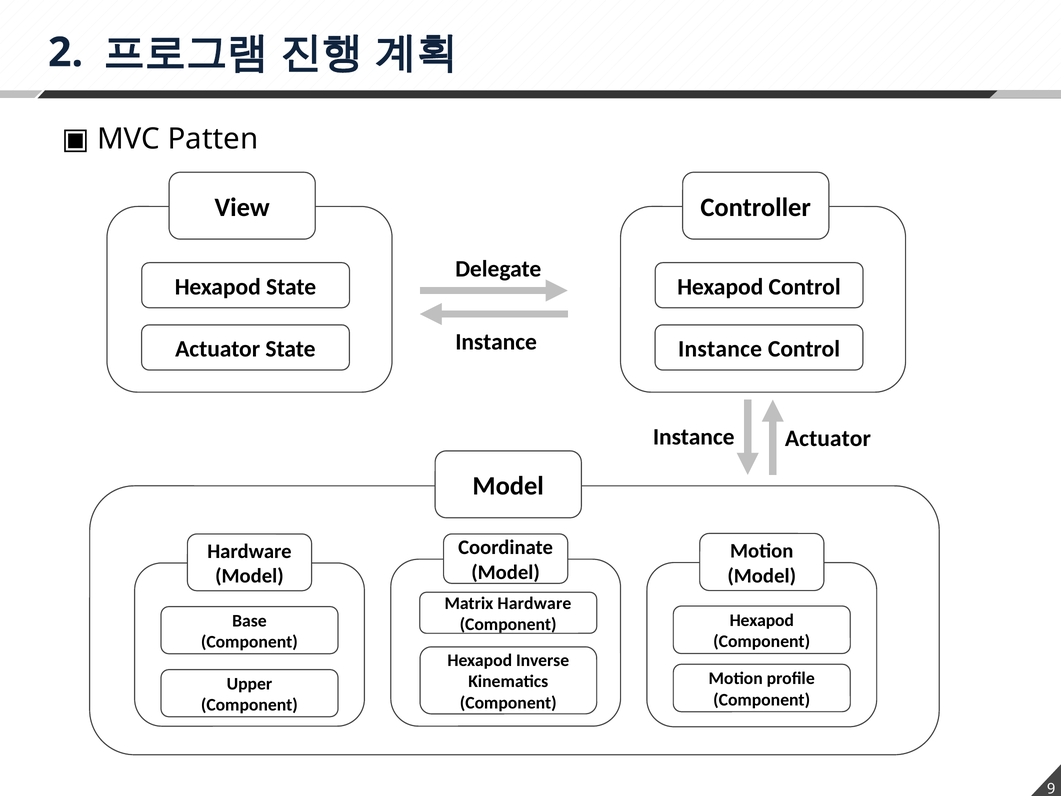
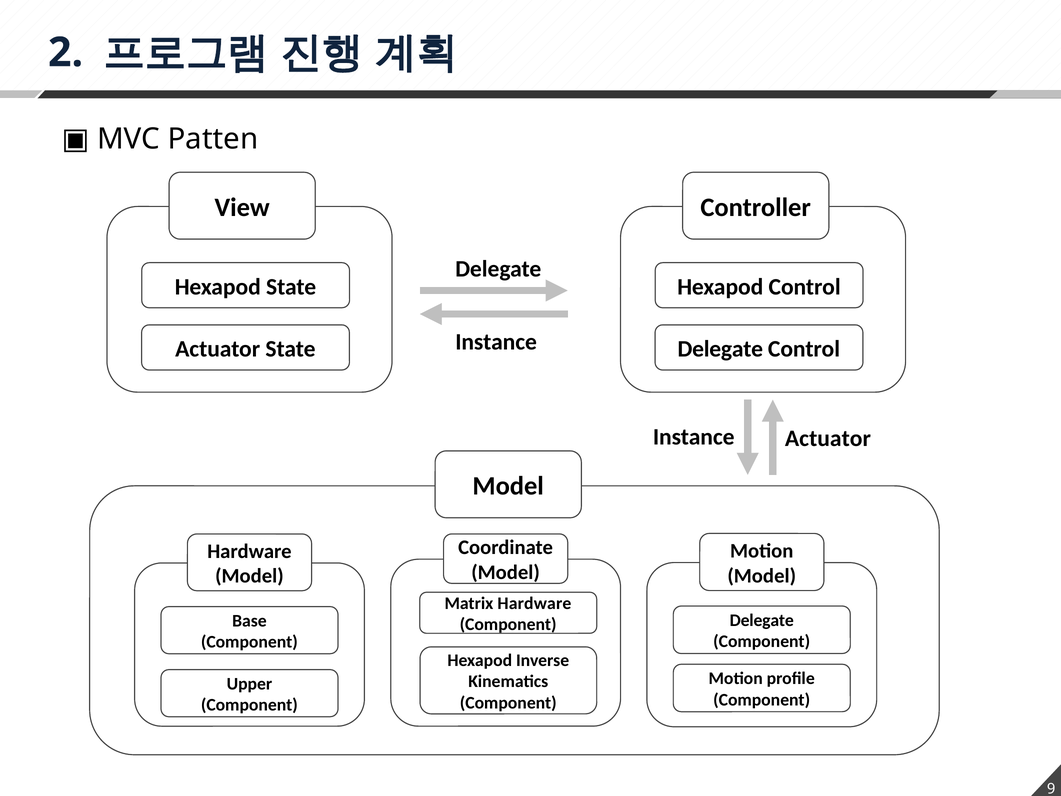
Instance at (720, 349): Instance -> Delegate
Hexapod at (762, 620): Hexapod -> Delegate
